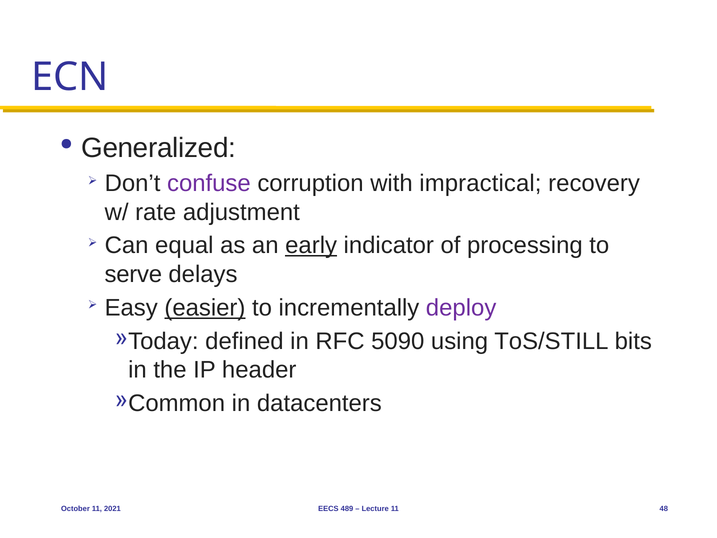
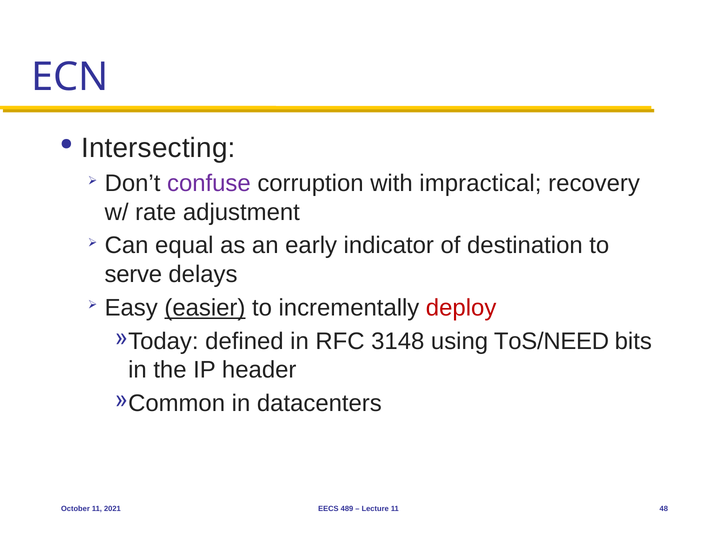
Generalized: Generalized -> Intersecting
early underline: present -> none
processing: processing -> destination
deploy colour: purple -> red
5090: 5090 -> 3148
ToS/STILL: ToS/STILL -> ToS/NEED
